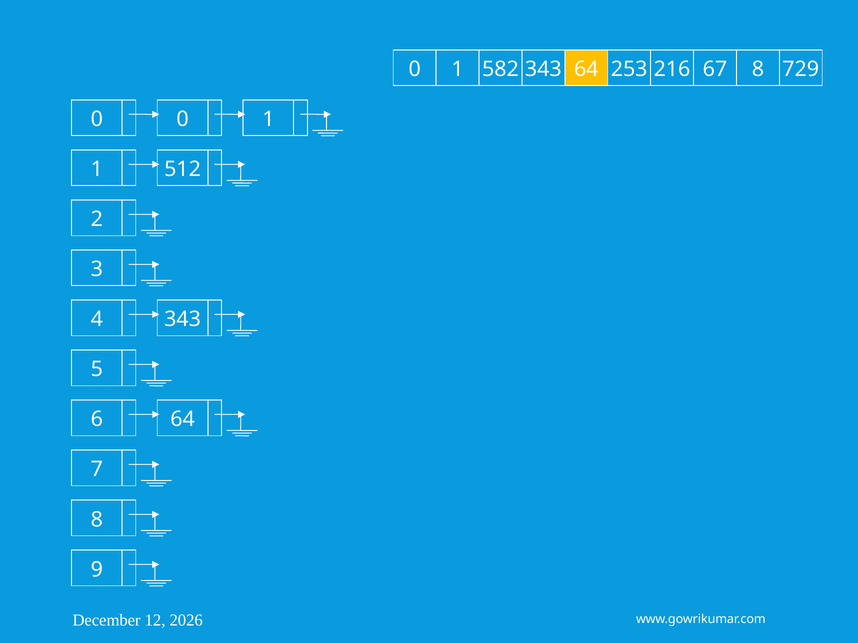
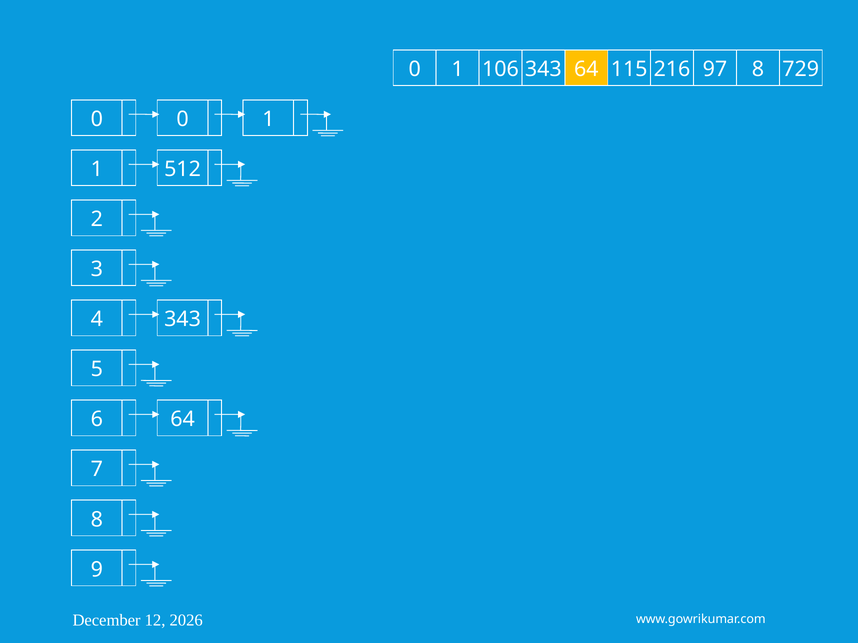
582: 582 -> 106
253: 253 -> 115
67: 67 -> 97
